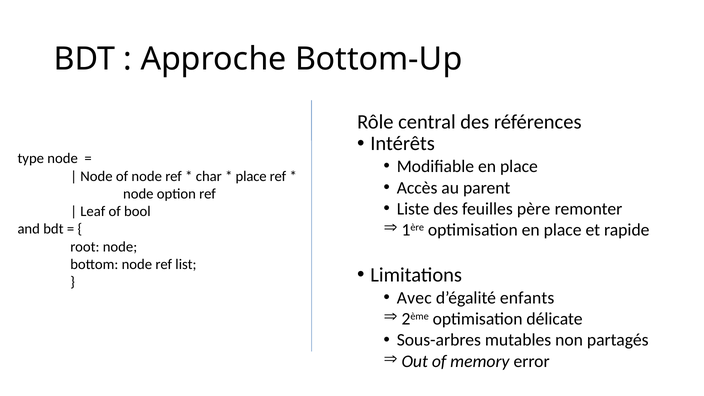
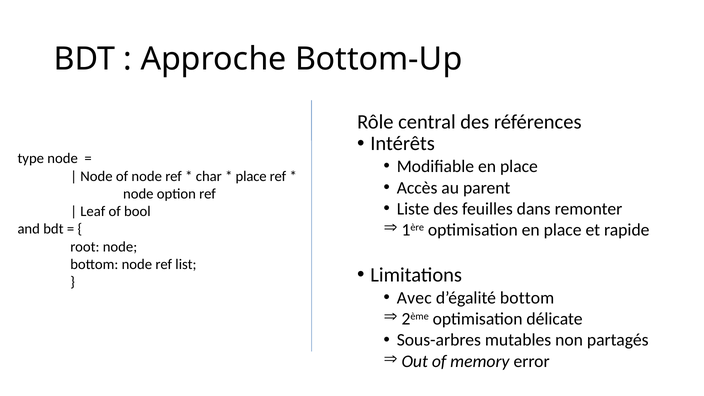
père: père -> dans
d’égalité enfants: enfants -> bottom
